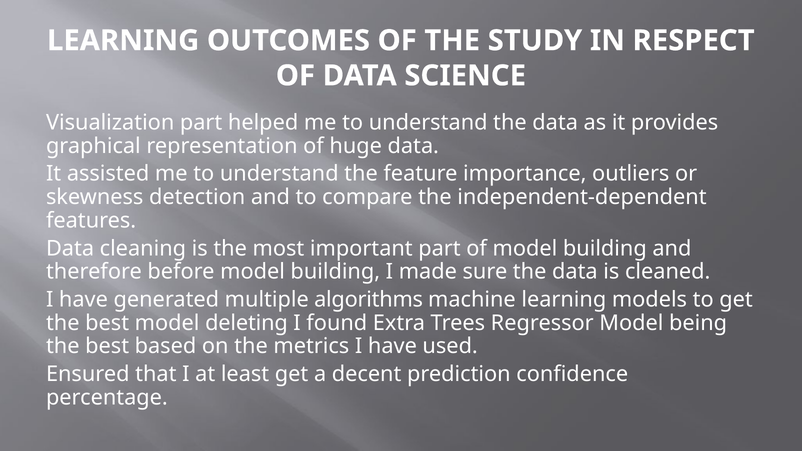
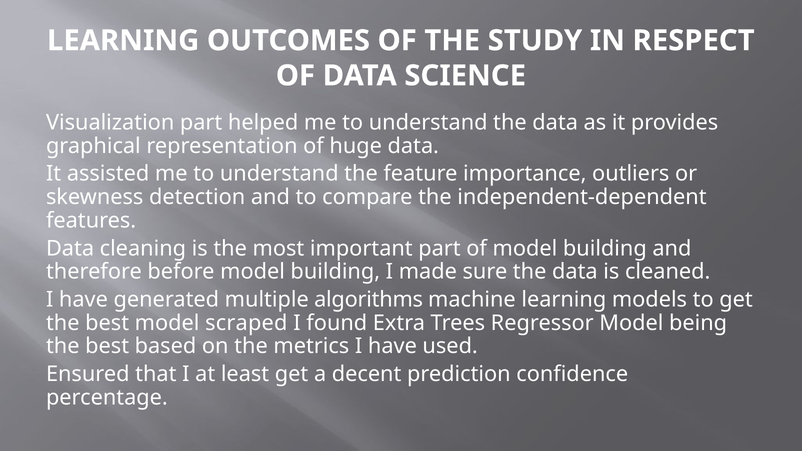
deleting: deleting -> scraped
